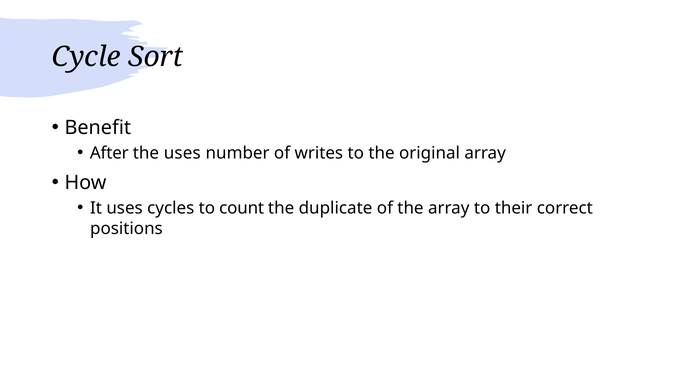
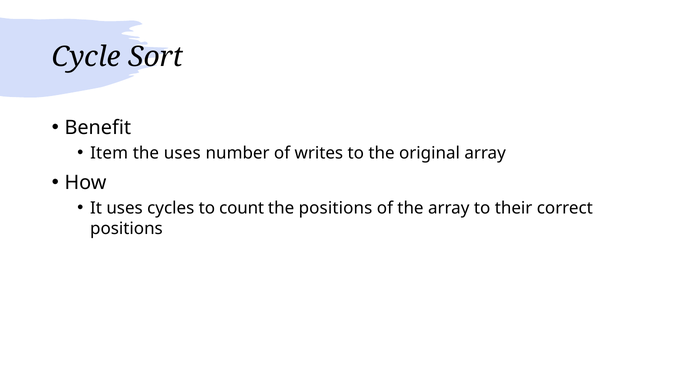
After: After -> Item
the duplicate: duplicate -> positions
